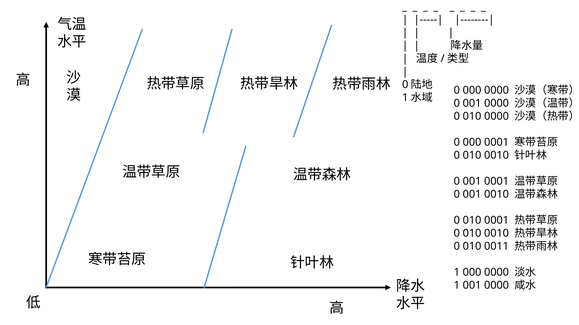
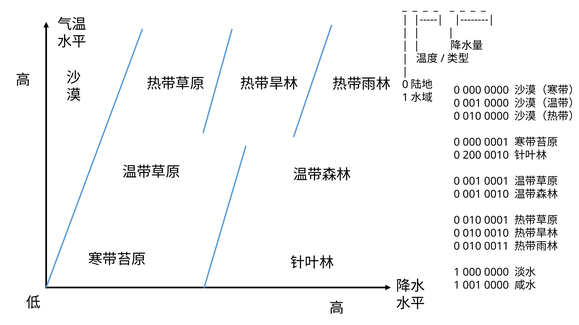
010 at (472, 156): 010 -> 200
